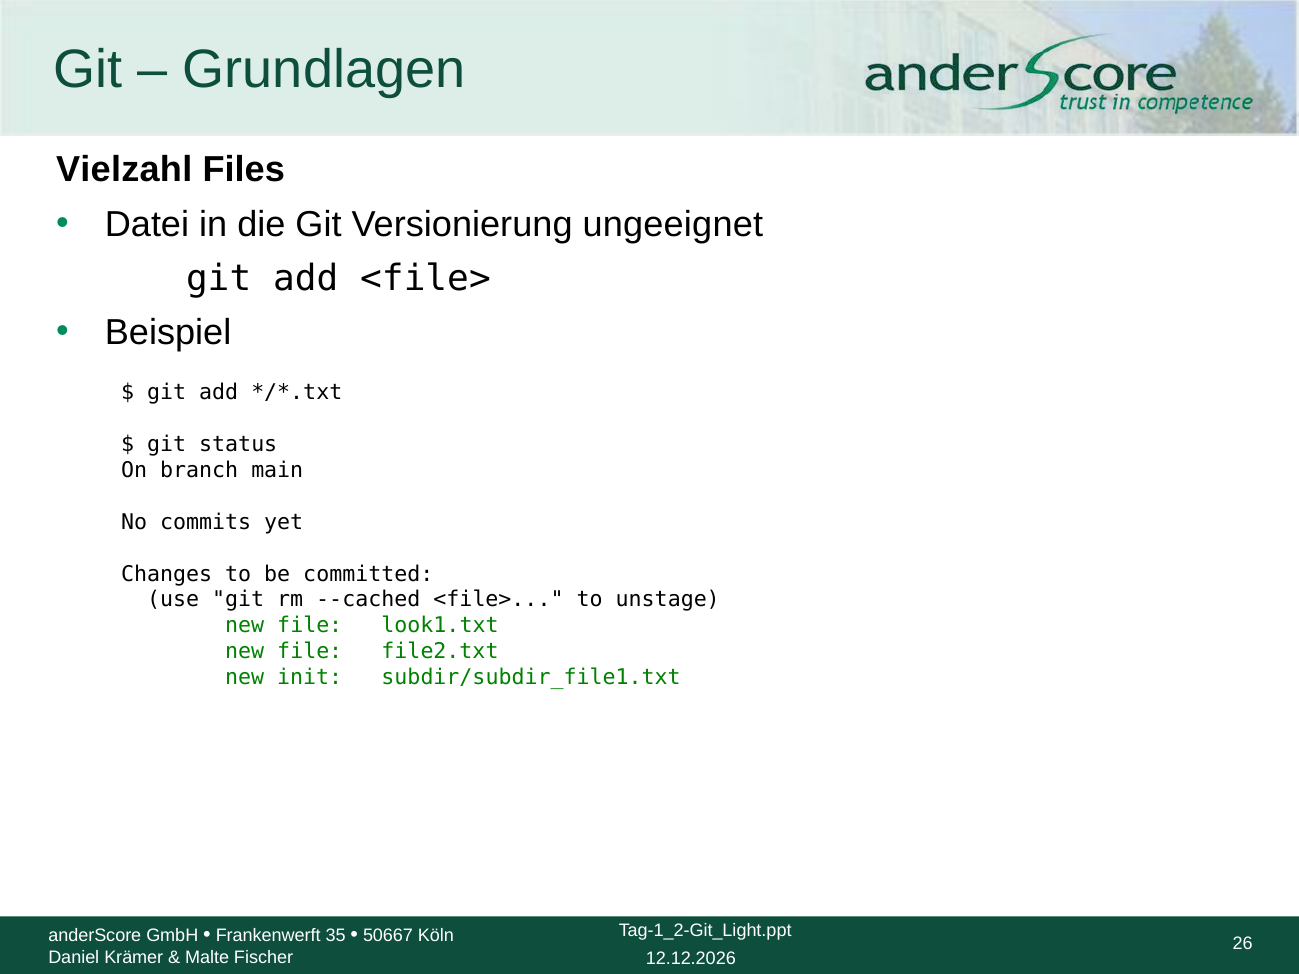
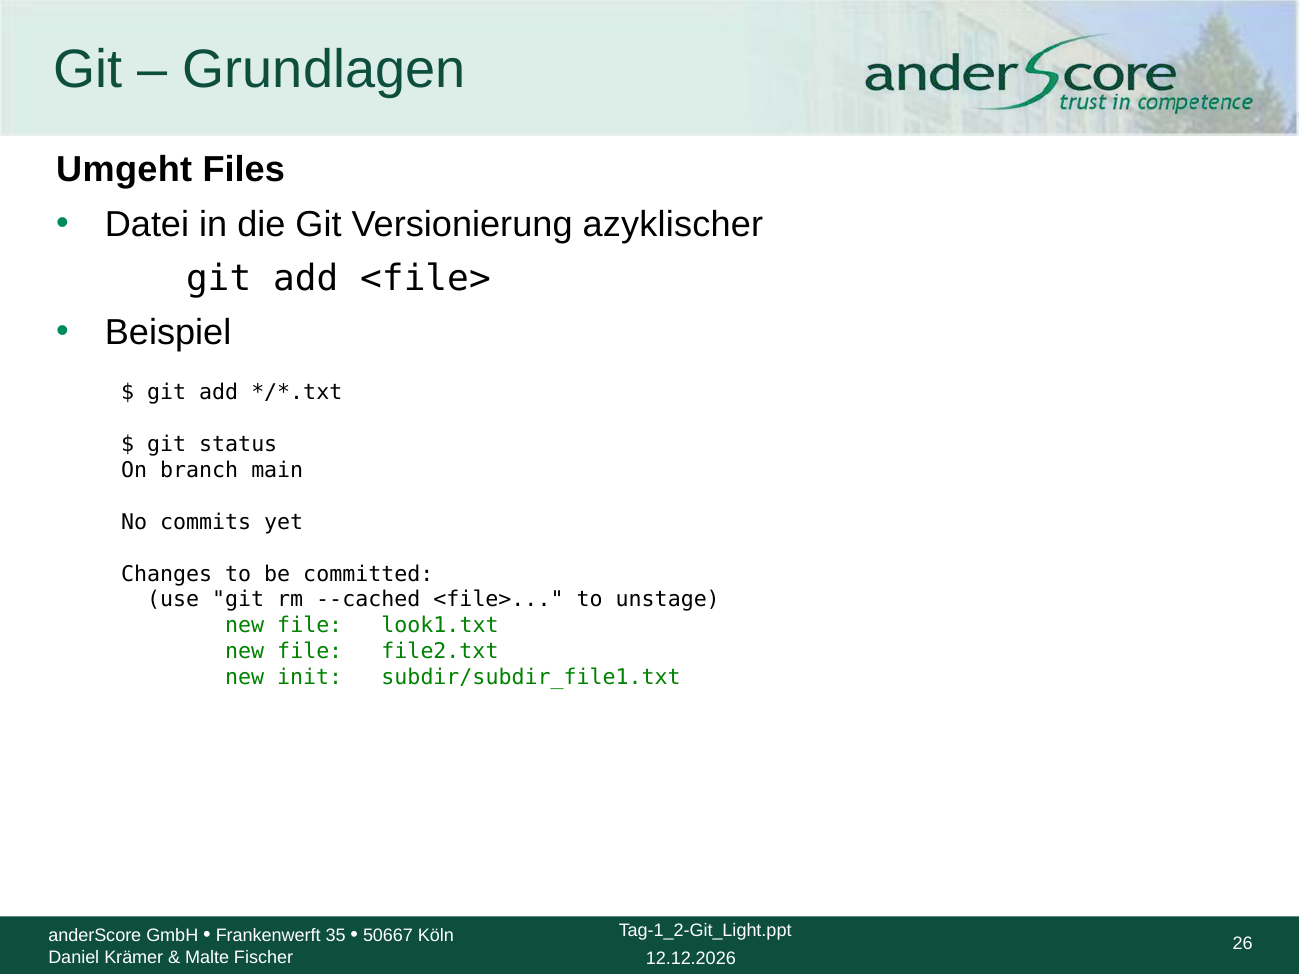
Vielzahl: Vielzahl -> Umgeht
ungeeignet: ungeeignet -> azyklischer
